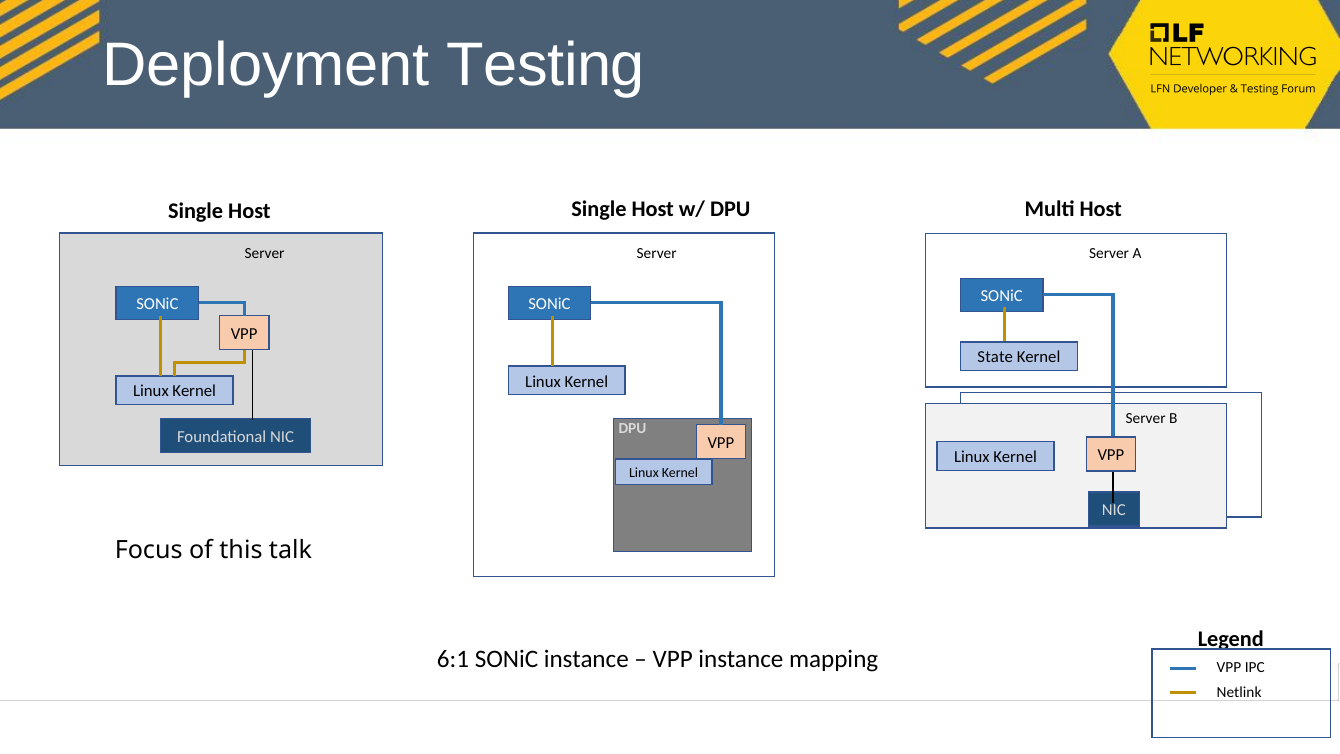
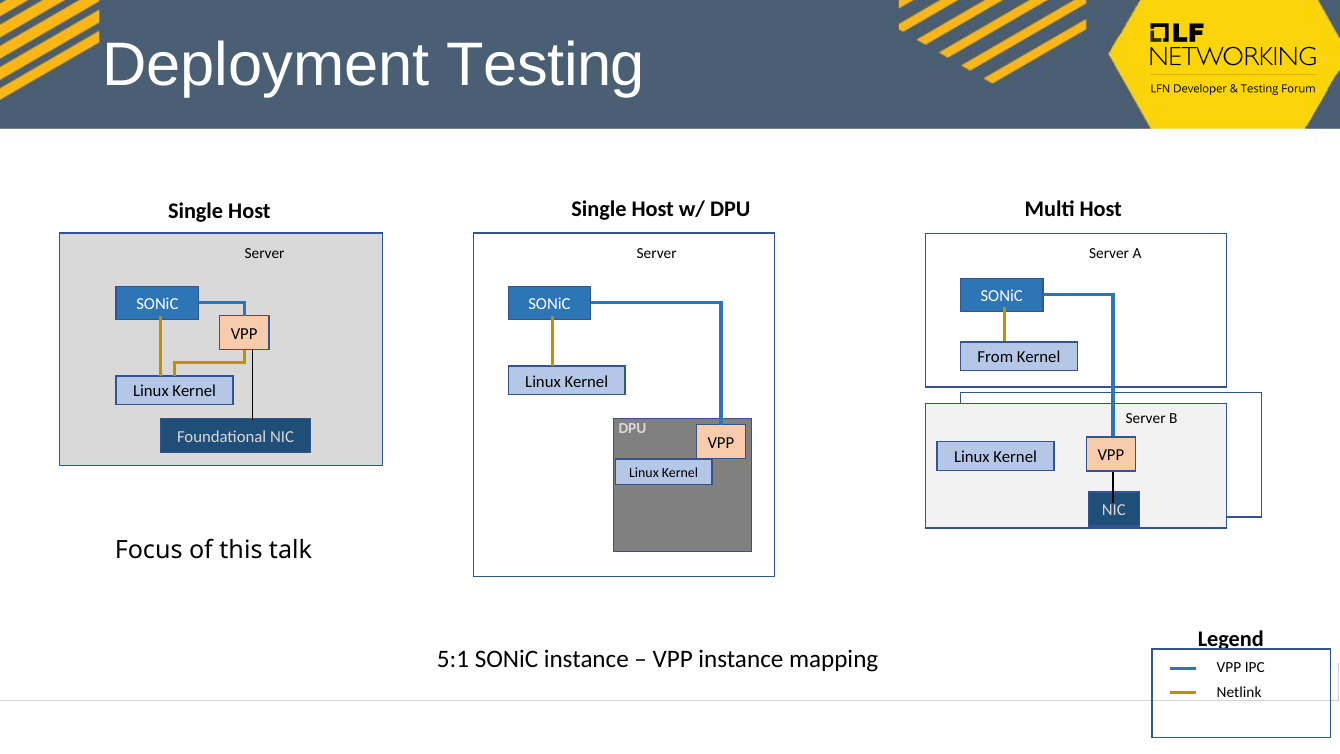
State: State -> From
6:1: 6:1 -> 5:1
